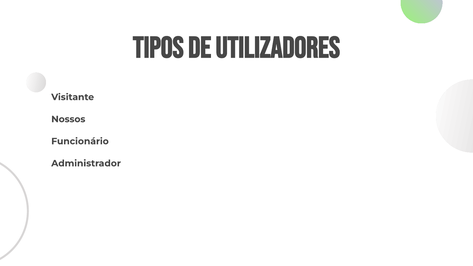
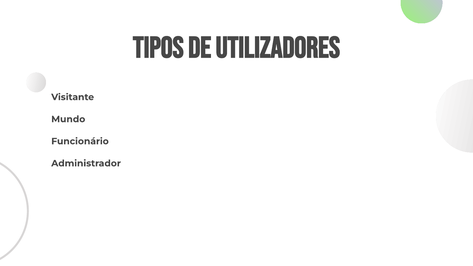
Nossos: Nossos -> Mundo
